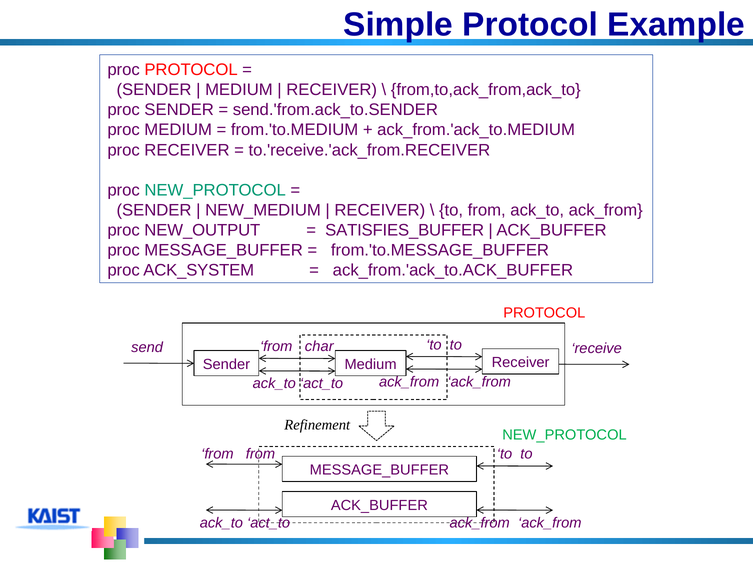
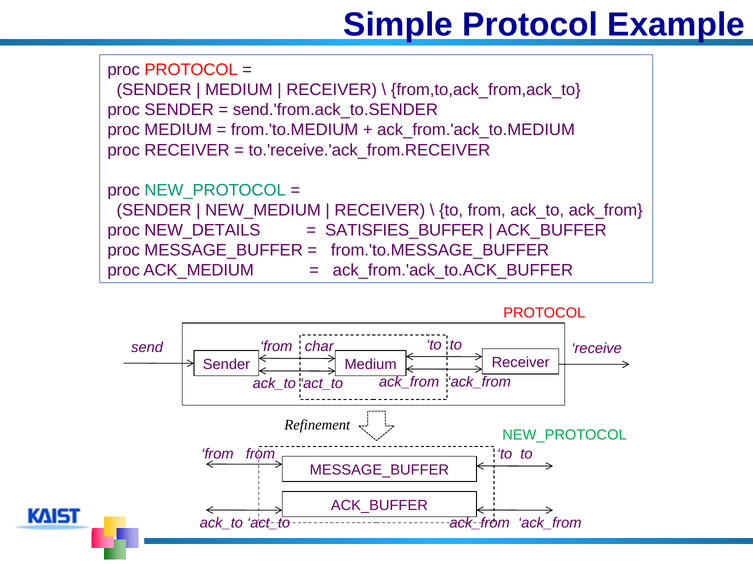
NEW_OUTPUT: NEW_OUTPUT -> NEW_DETAILS
ACK_SYSTEM: ACK_SYSTEM -> ACK_MEDIUM
